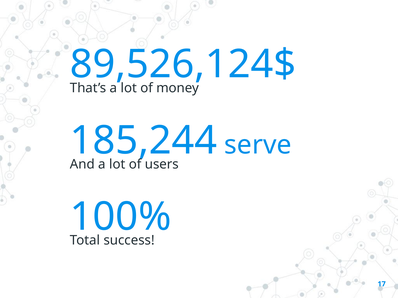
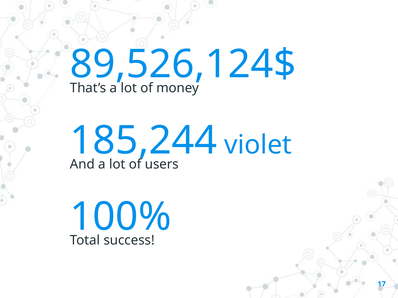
serve: serve -> violet
